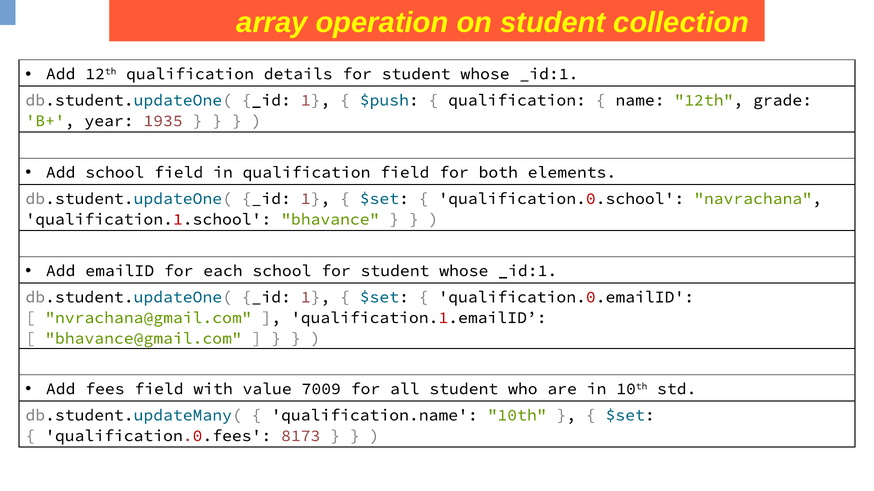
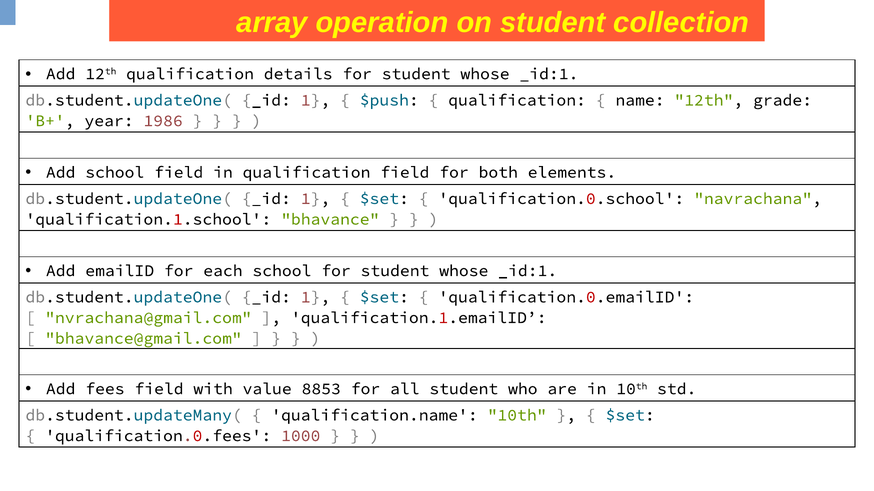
1935: 1935 -> 1986
7009: 7009 -> 8853
8173: 8173 -> 1000
